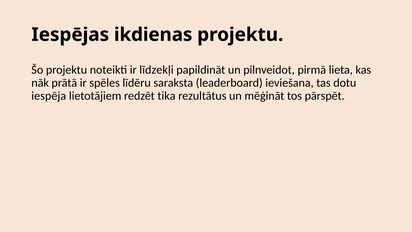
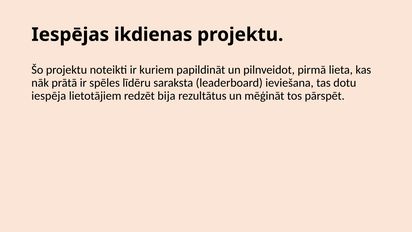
līdzekļi: līdzekļi -> kuriem
tika: tika -> bija
